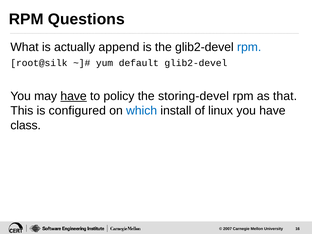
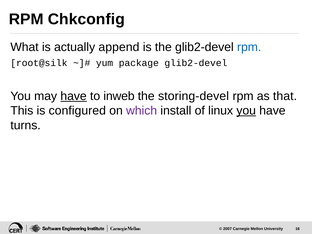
Questions: Questions -> Chkconfig
default: default -> package
policy: policy -> inweb
which colour: blue -> purple
you at (246, 111) underline: none -> present
class: class -> turns
